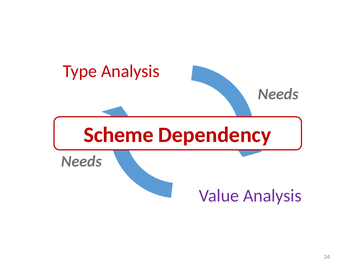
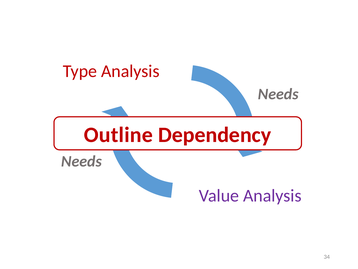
Scheme: Scheme -> Outline
